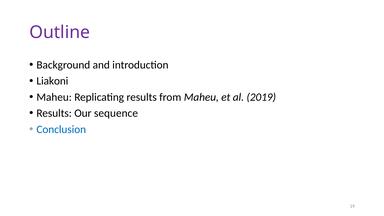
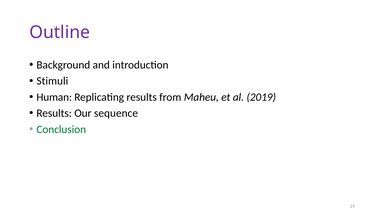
Liakoni: Liakoni -> Stimuli
Maheu at (54, 97): Maheu -> Human
Conclusion colour: blue -> green
